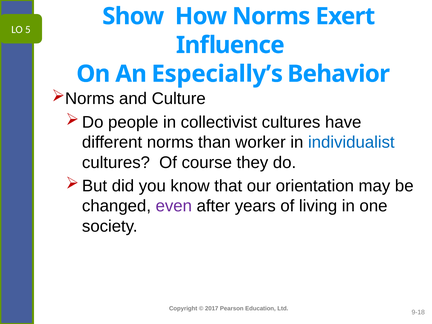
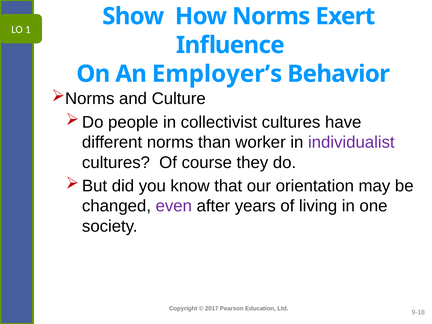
5: 5 -> 1
Especially’s: Especially’s -> Employer’s
individualist colour: blue -> purple
